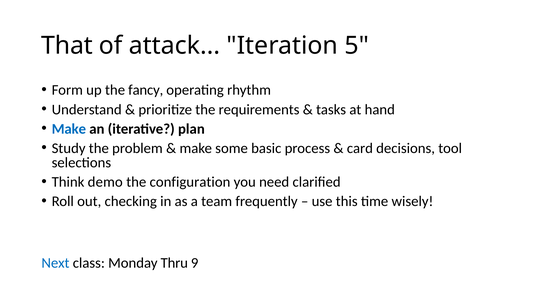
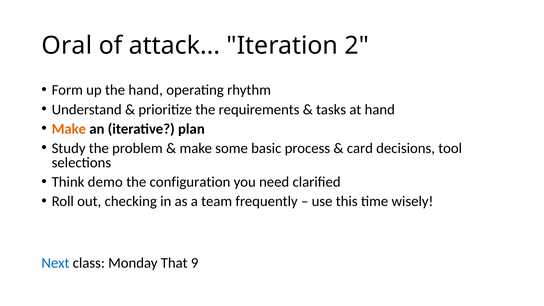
That: That -> Oral
5: 5 -> 2
the fancy: fancy -> hand
Make at (69, 129) colour: blue -> orange
Thru: Thru -> That
